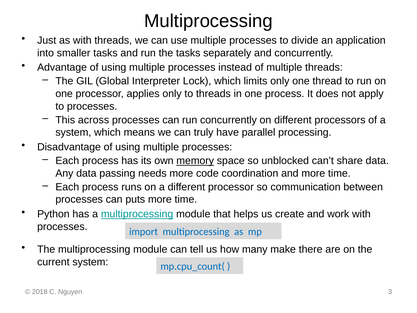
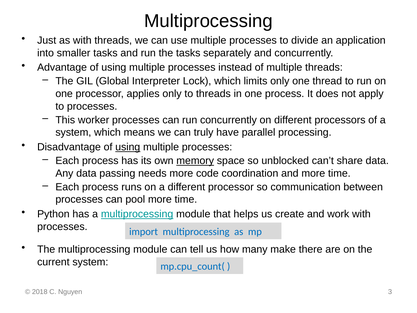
across: across -> worker
using at (128, 147) underline: none -> present
puts: puts -> pool
